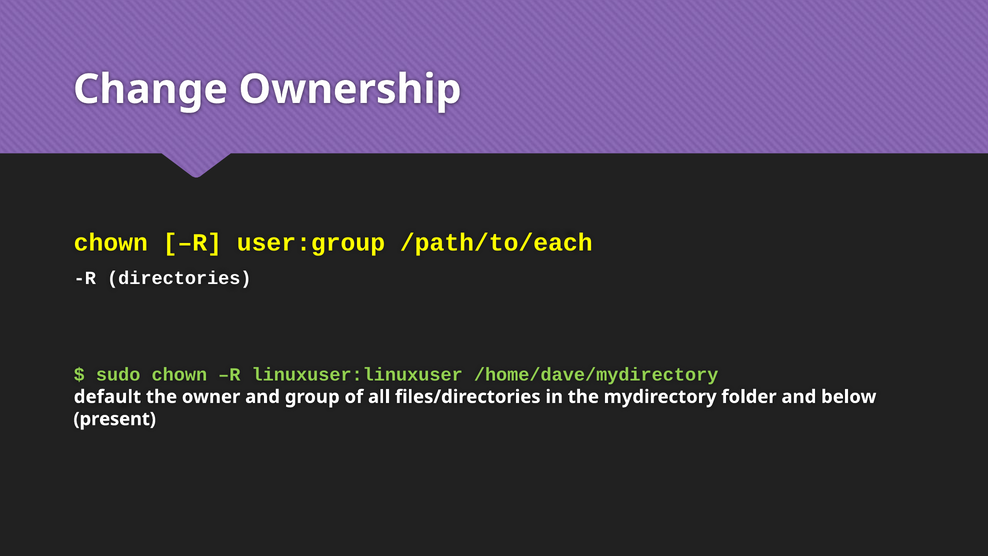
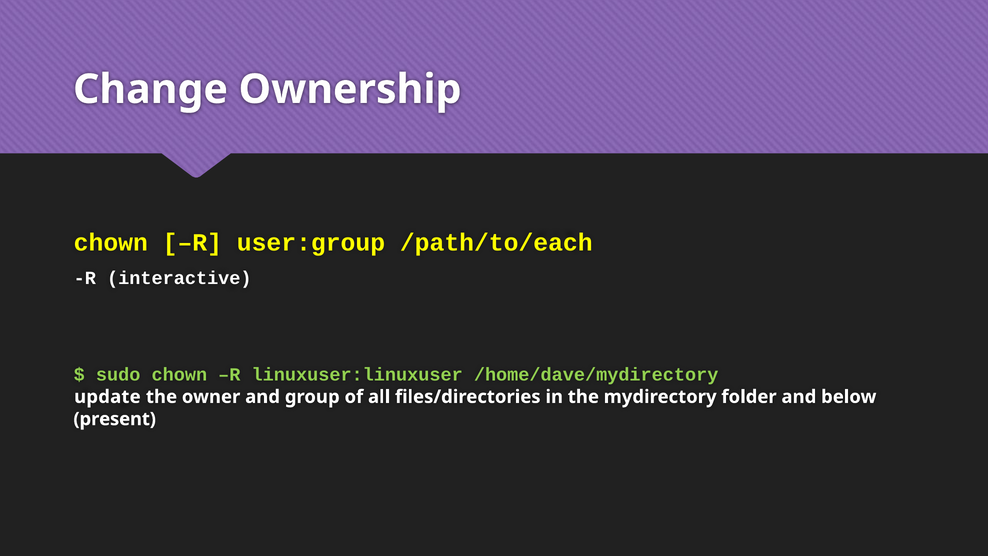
directories: directories -> interactive
default: default -> update
